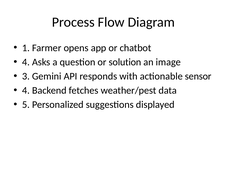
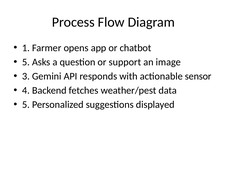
4 at (26, 62): 4 -> 5
solution: solution -> support
